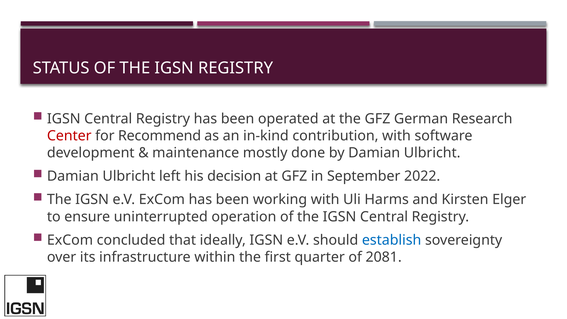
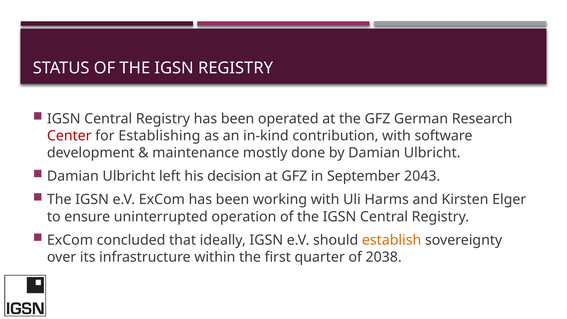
Recommend: Recommend -> Establishing
2022: 2022 -> 2043
establish colour: blue -> orange
2081: 2081 -> 2038
